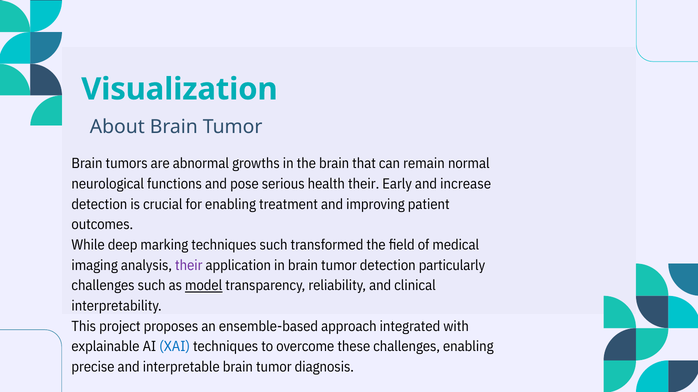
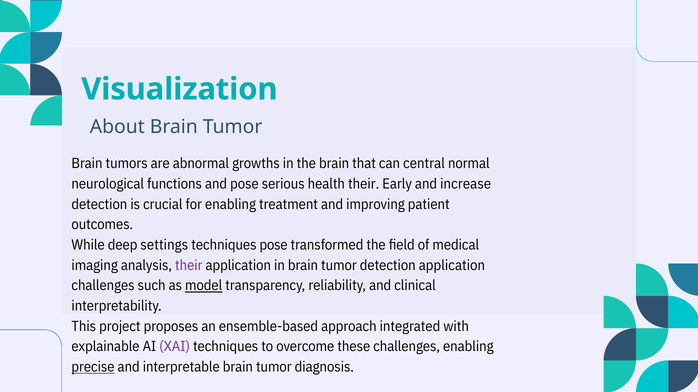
remain: remain -> central
marking: marking -> settings
techniques such: such -> pose
detection particularly: particularly -> application
XAI colour: blue -> purple
precise underline: none -> present
